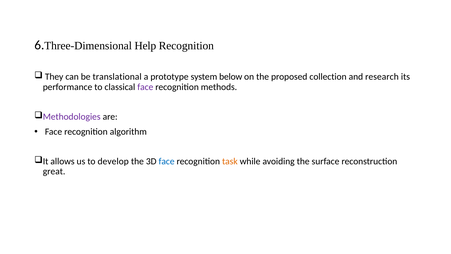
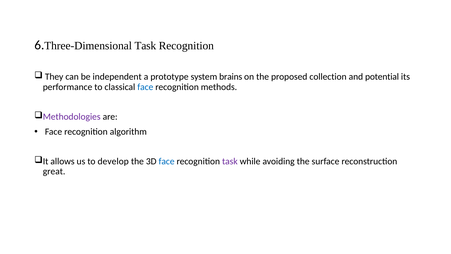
6.Three-Dimensional Help: Help -> Task
translational: translational -> independent
below: below -> brains
research: research -> potential
face at (145, 87) colour: purple -> blue
task at (230, 161) colour: orange -> purple
